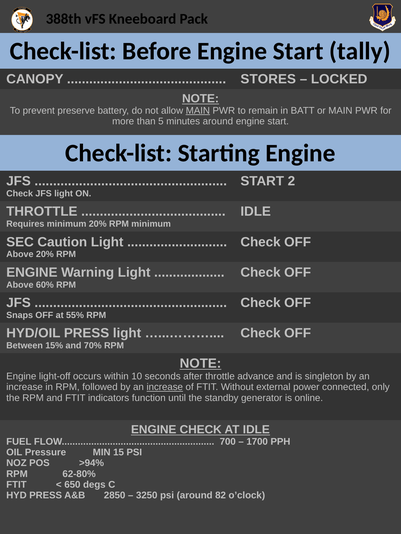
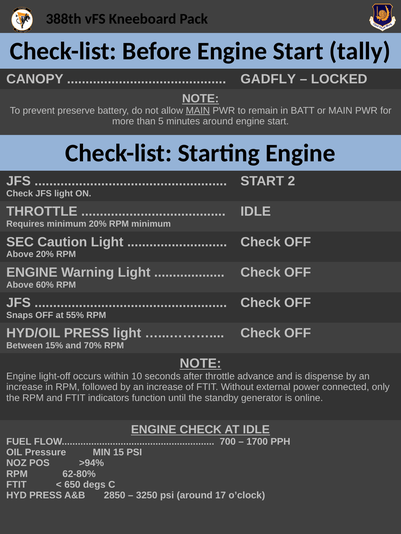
STORES: STORES -> GADFLY
singleton: singleton -> dispense
increase at (165, 388) underline: present -> none
82: 82 -> 17
